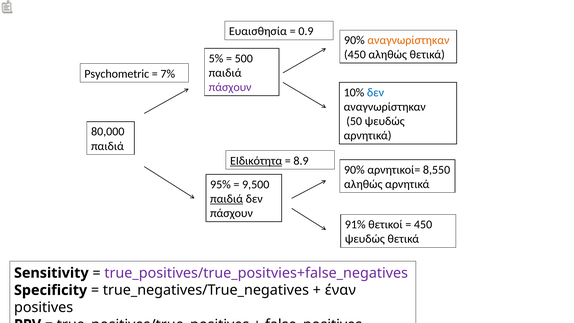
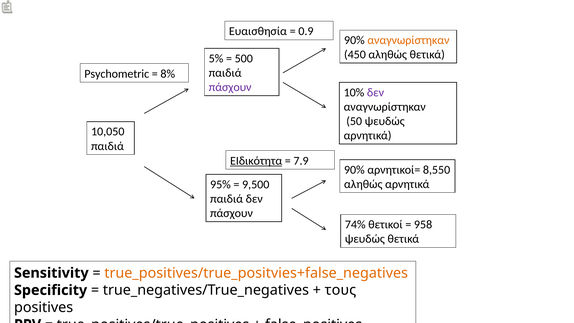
7%: 7% -> 8%
δεν at (376, 92) colour: blue -> purple
80,000: 80,000 -> 10,050
8.9: 8.9 -> 7.9
παιδιά at (227, 199) underline: present -> none
91%: 91% -> 74%
450 at (423, 225): 450 -> 958
true_positives/true_positvies+false_negatives colour: purple -> orange
έναν: έναν -> τους
